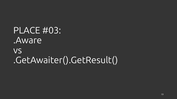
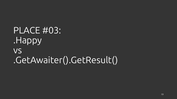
.Aware: .Aware -> .Happy
